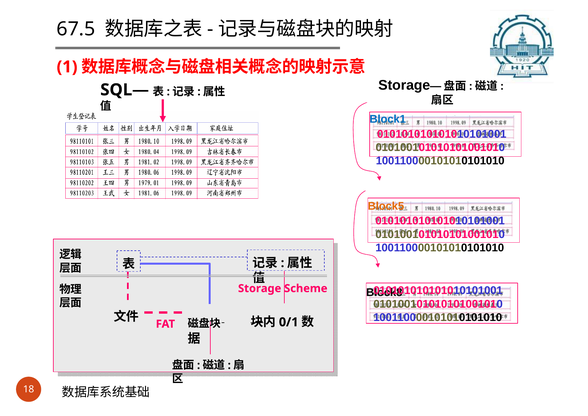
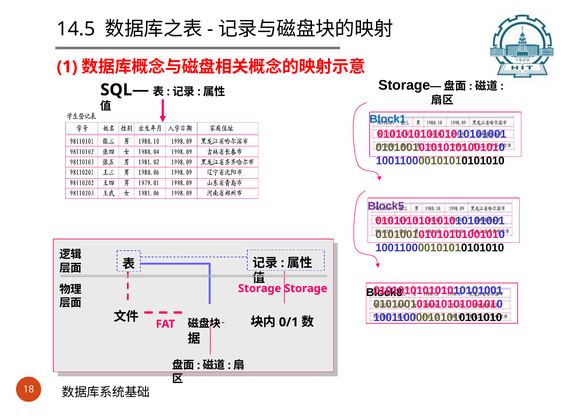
67.5: 67.5 -> 14.5
Block5 colour: orange -> purple
Storage Scheme: Scheme -> Storage
